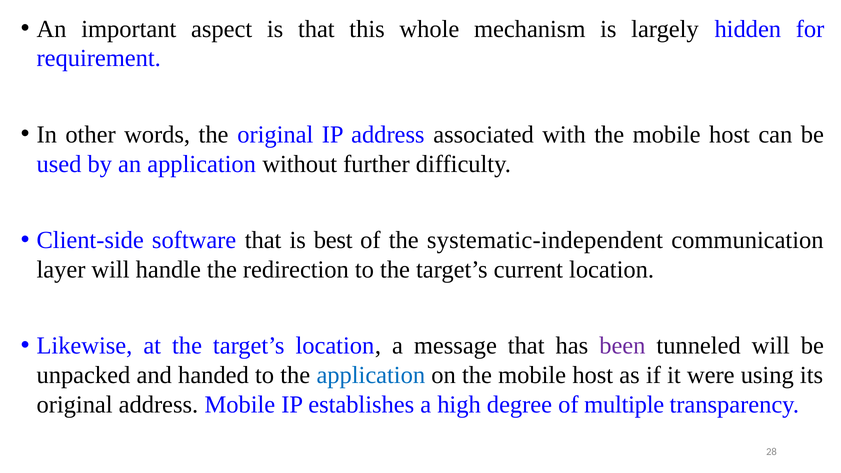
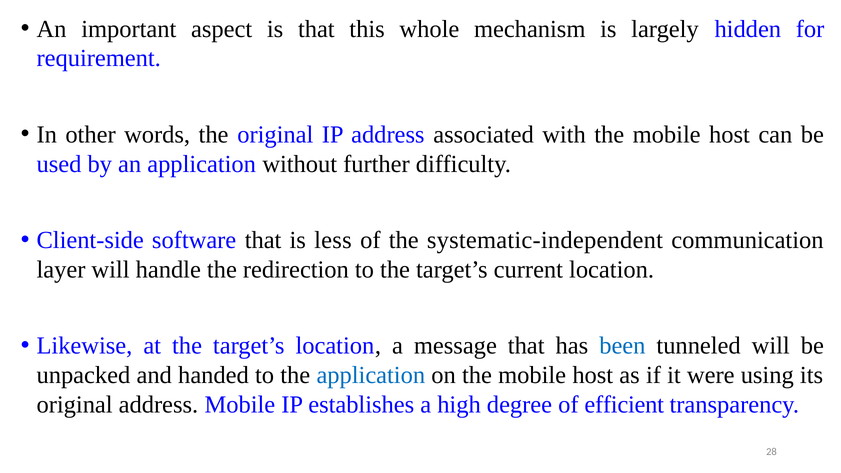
best: best -> less
been colour: purple -> blue
multiple: multiple -> efficient
